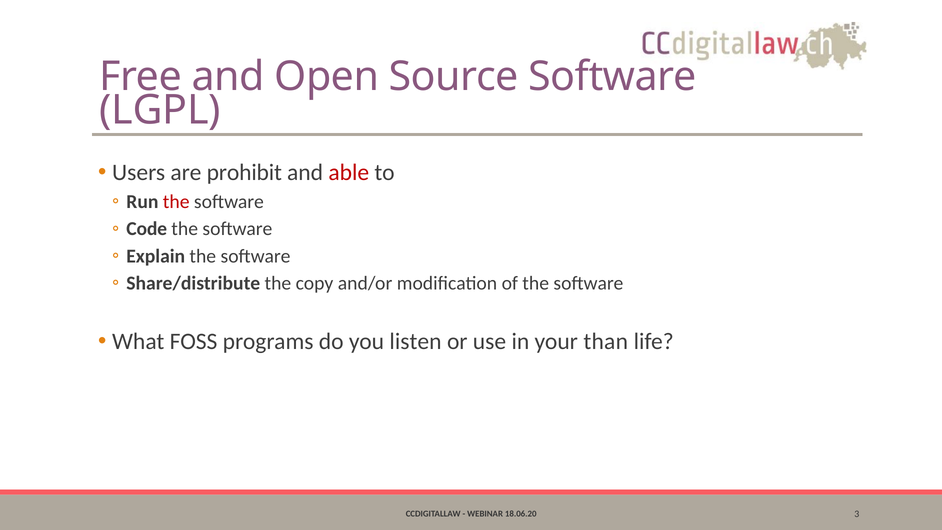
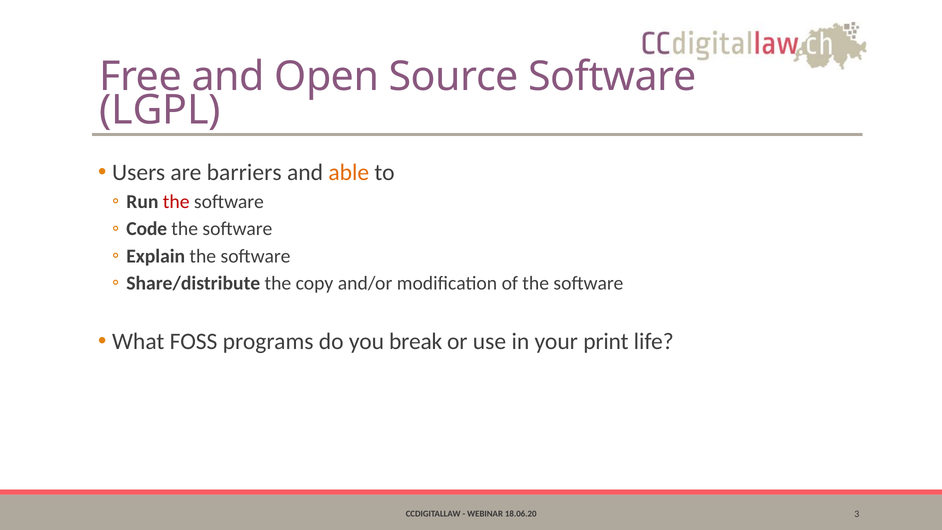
prohibit: prohibit -> barriers
able colour: red -> orange
listen: listen -> break
than: than -> print
